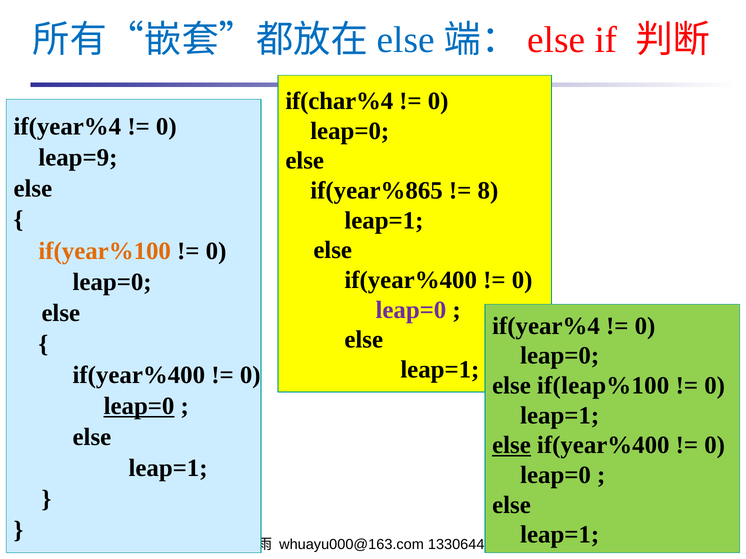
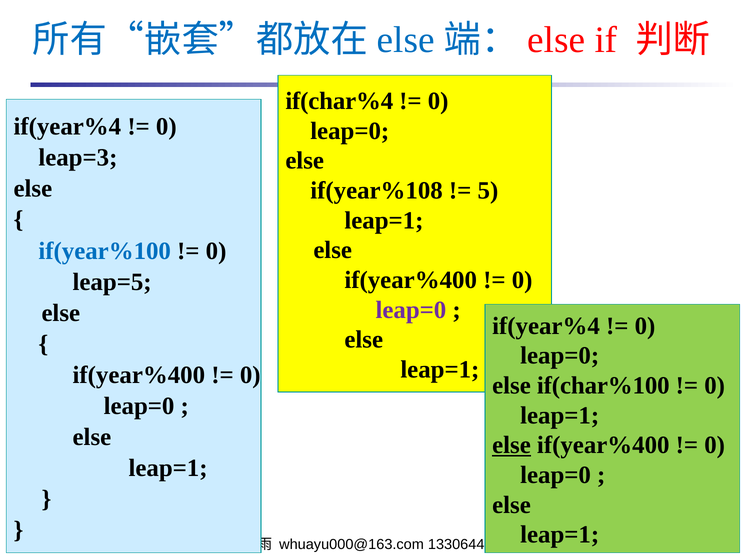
leap=9: leap=9 -> leap=3
if(year%865: if(year%865 -> if(year%108
8: 8 -> 5
if(year%100 colour: orange -> blue
leap=0 at (112, 282): leap=0 -> leap=5
if(leap%100: if(leap%100 -> if(char%100
leap=0 at (139, 406) underline: present -> none
